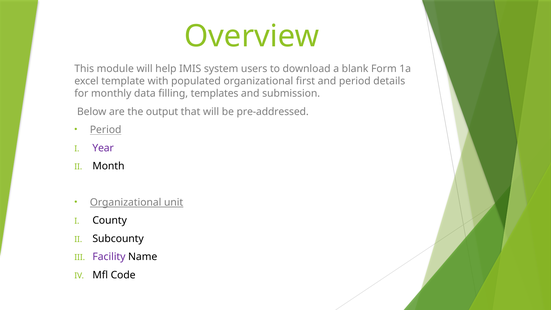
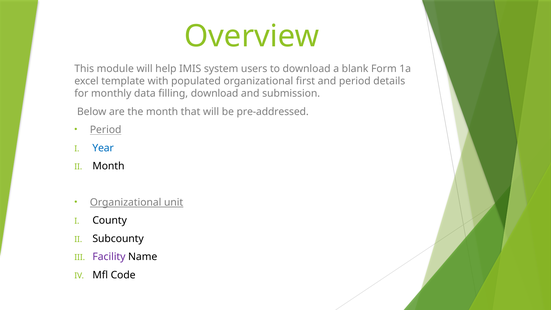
filling templates: templates -> download
the output: output -> month
Year colour: purple -> blue
